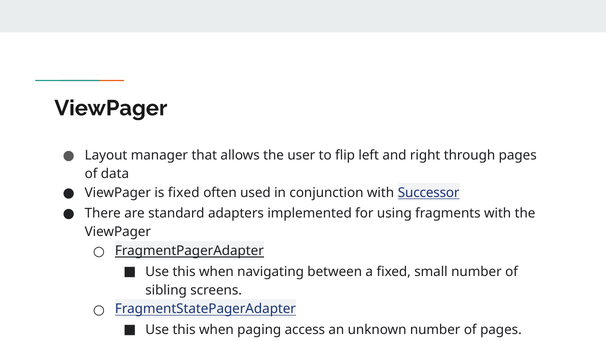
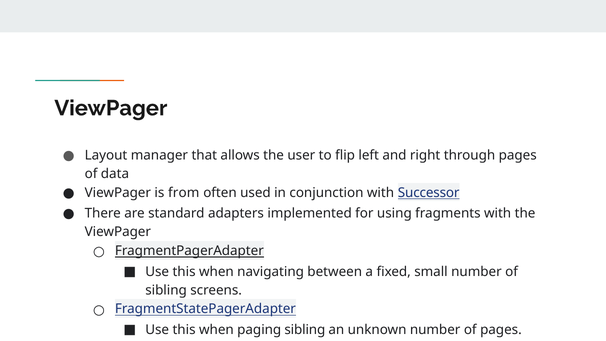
is fixed: fixed -> from
paging access: access -> sibling
